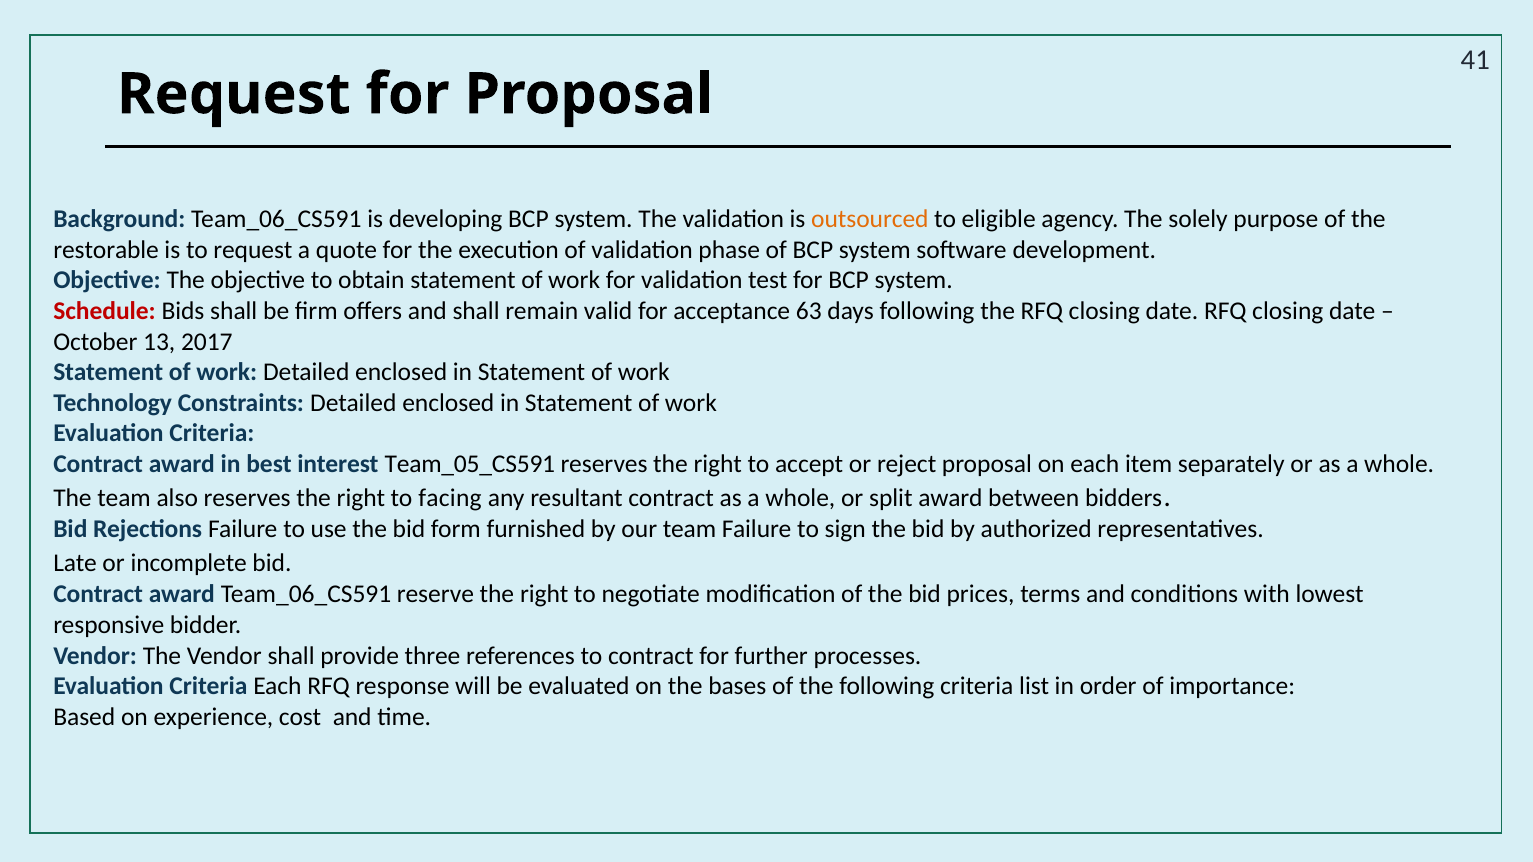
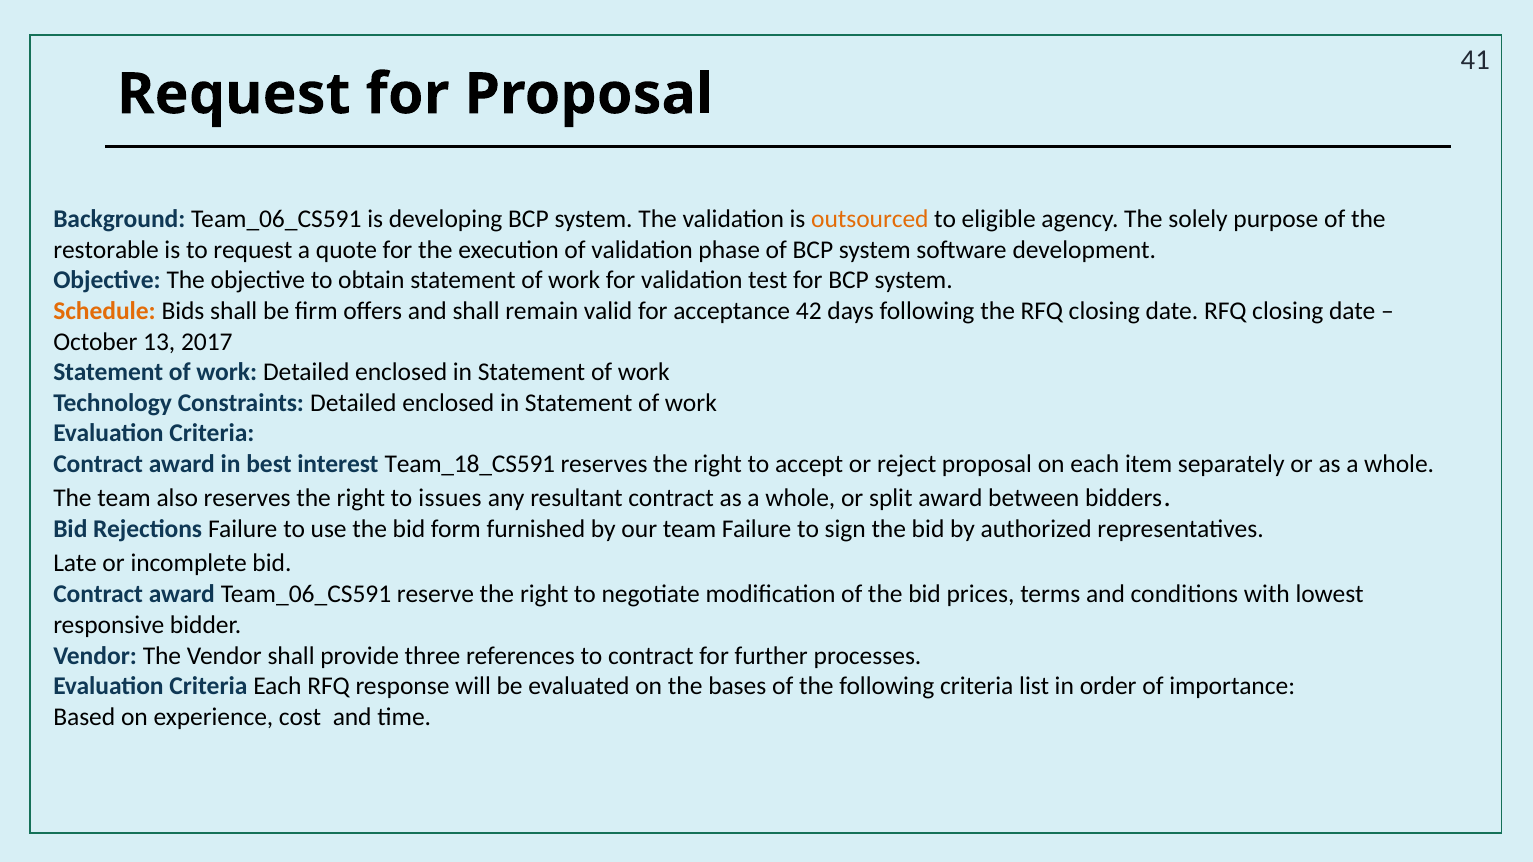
Schedule colour: red -> orange
63: 63 -> 42
Team_05_CS591: Team_05_CS591 -> Team_18_CS591
facing: facing -> issues
